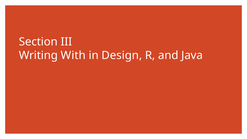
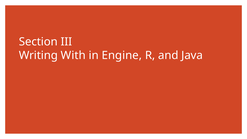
Design: Design -> Engine
